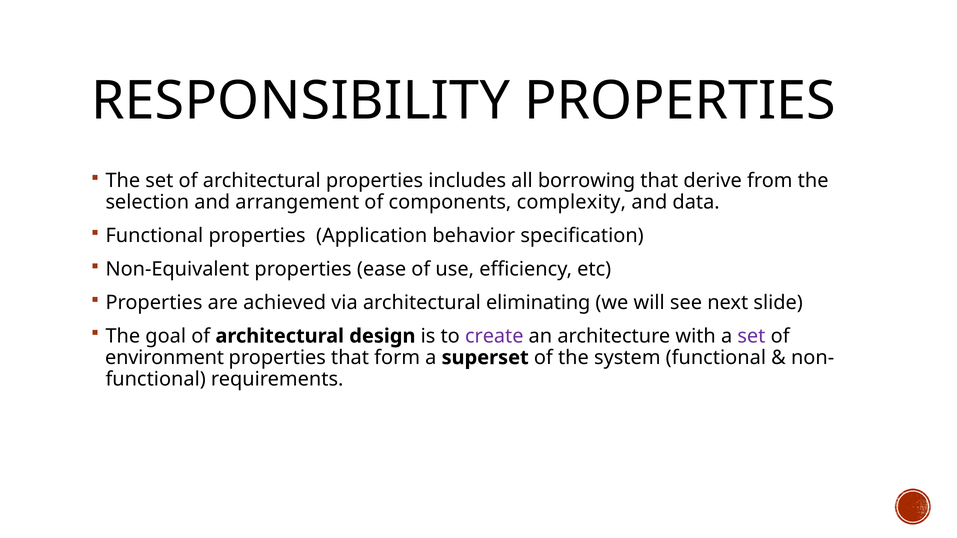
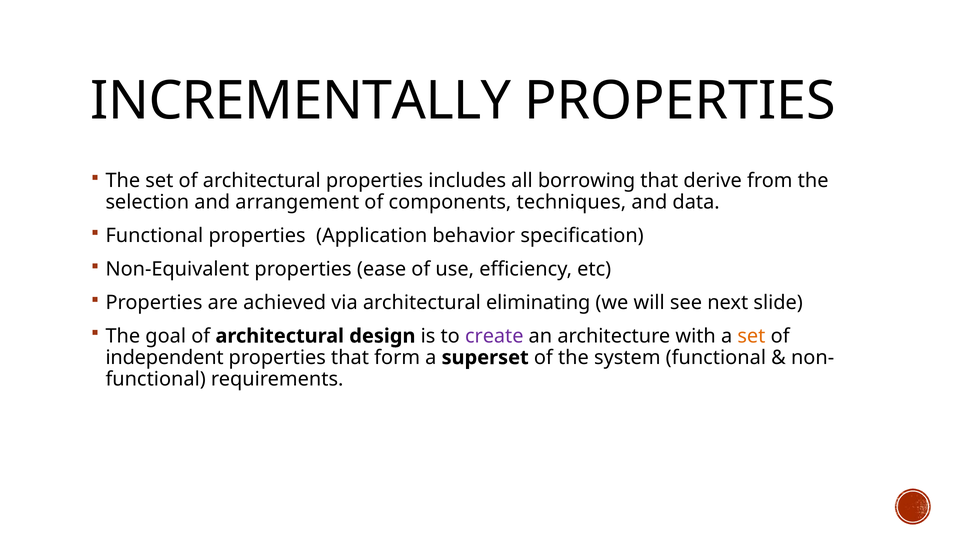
RESPONSIBILITY: RESPONSIBILITY -> INCREMENTALLY
complexity: complexity -> techniques
set at (751, 336) colour: purple -> orange
environment: environment -> independent
